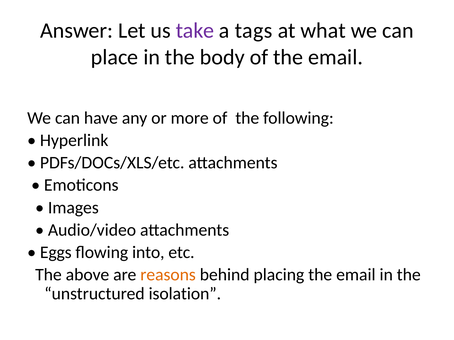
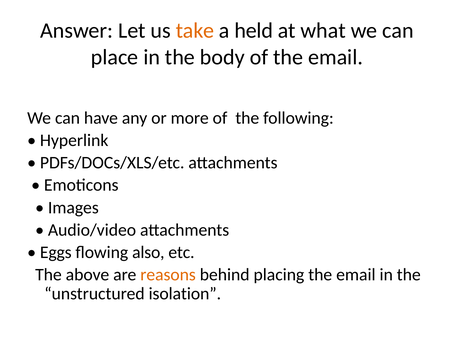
take colour: purple -> orange
tags: tags -> held
into: into -> also
